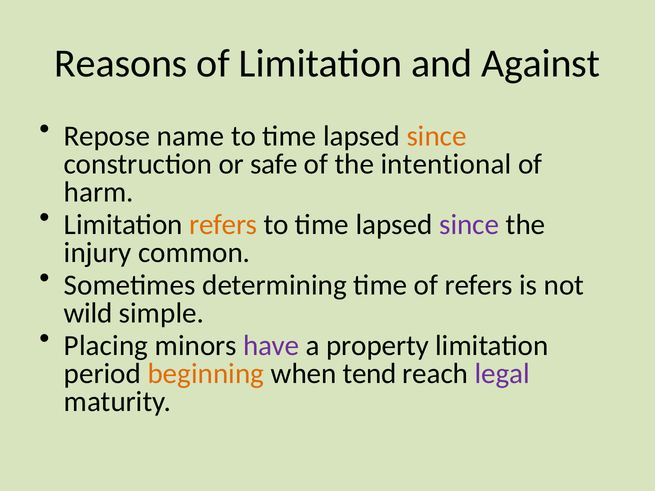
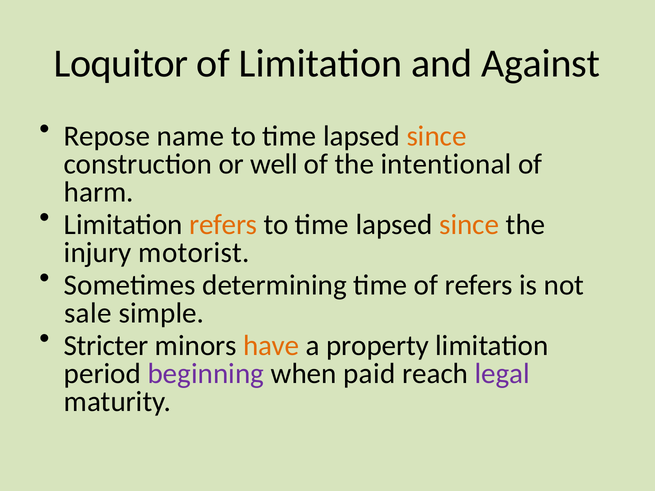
Reasons: Reasons -> Loquitor
safe: safe -> well
since at (469, 225) colour: purple -> orange
common: common -> motorist
wild: wild -> sale
Placing: Placing -> Stricter
have colour: purple -> orange
beginning colour: orange -> purple
tend: tend -> paid
